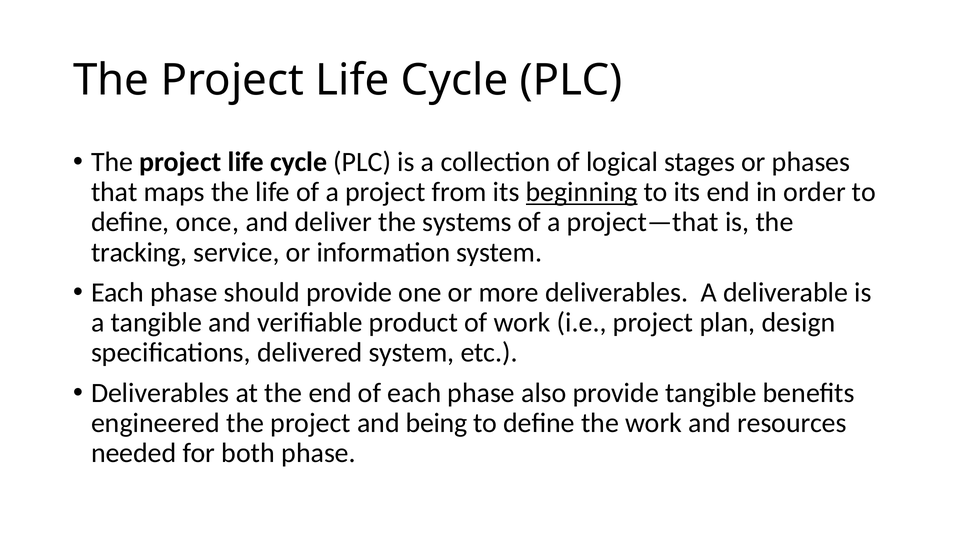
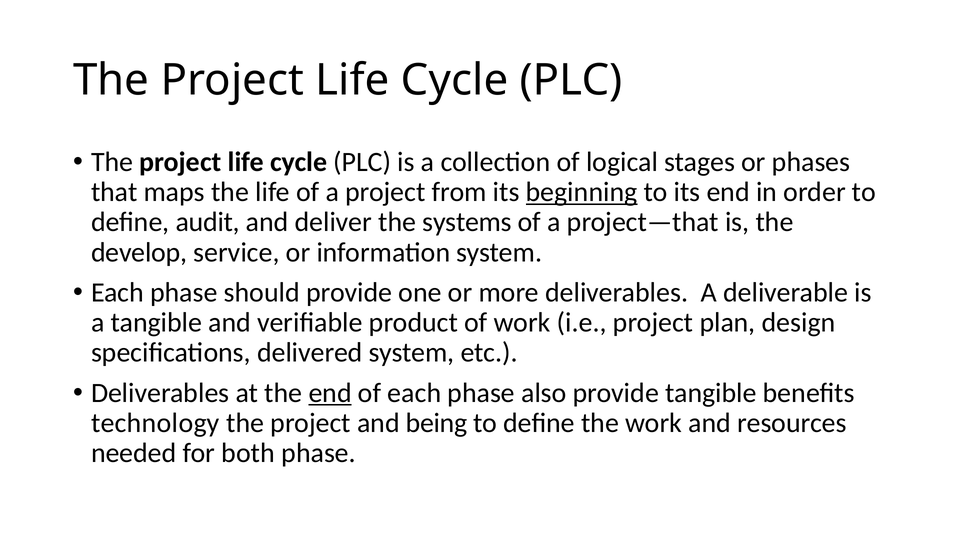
once: once -> audit
tracking: tracking -> develop
end at (330, 393) underline: none -> present
engineered: engineered -> technology
